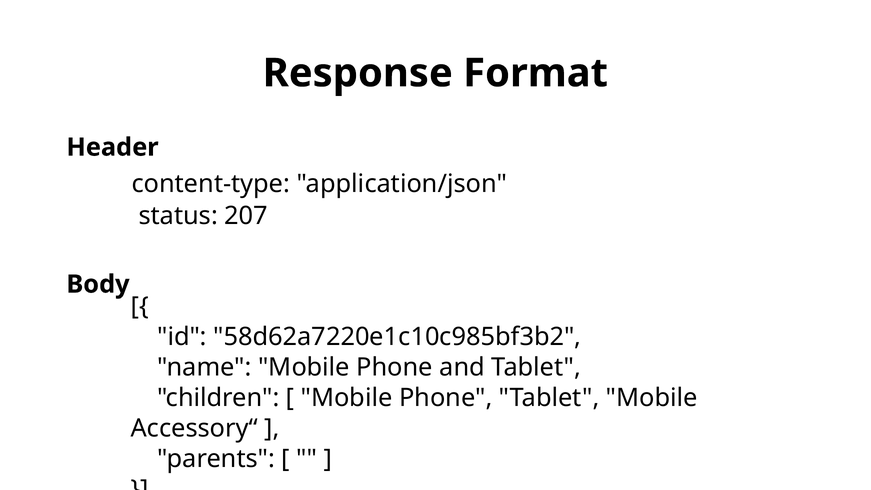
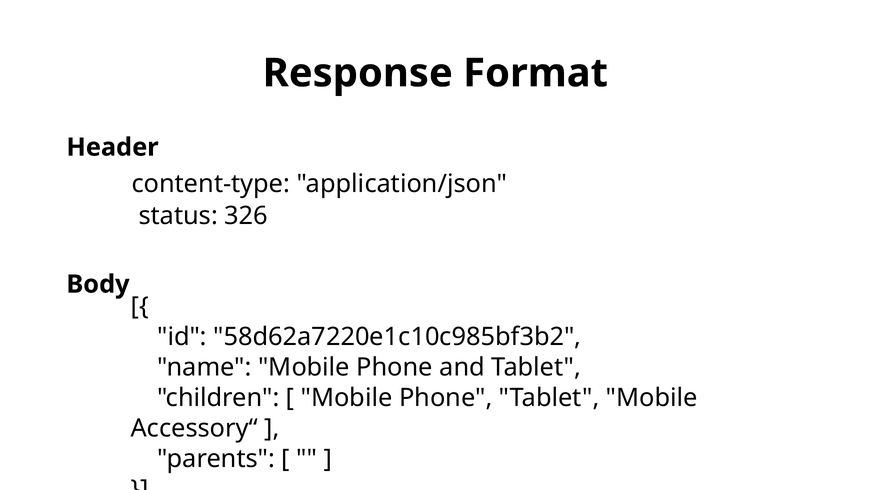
207: 207 -> 326
